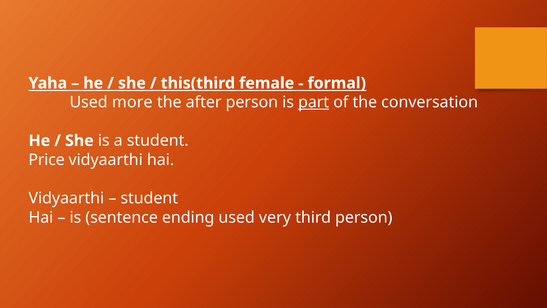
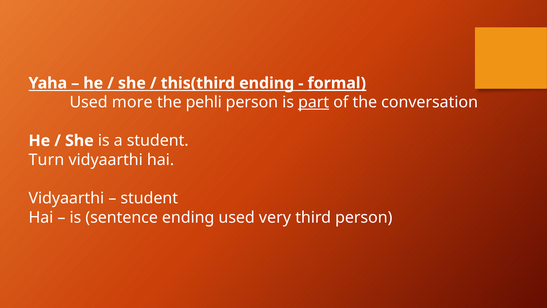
this(third female: female -> ending
formal underline: none -> present
after: after -> pehli
Price: Price -> Turn
